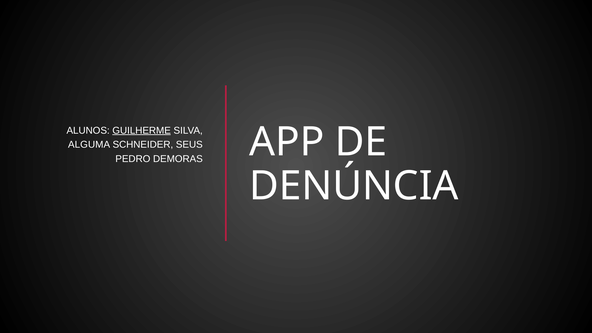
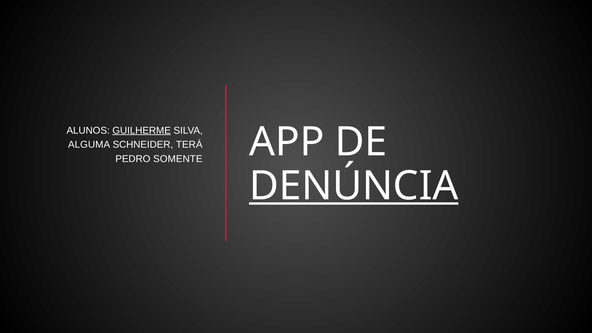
SEUS: SEUS -> TERÁ
DEMORAS: DEMORAS -> SOMENTE
DENÚNCIA underline: none -> present
